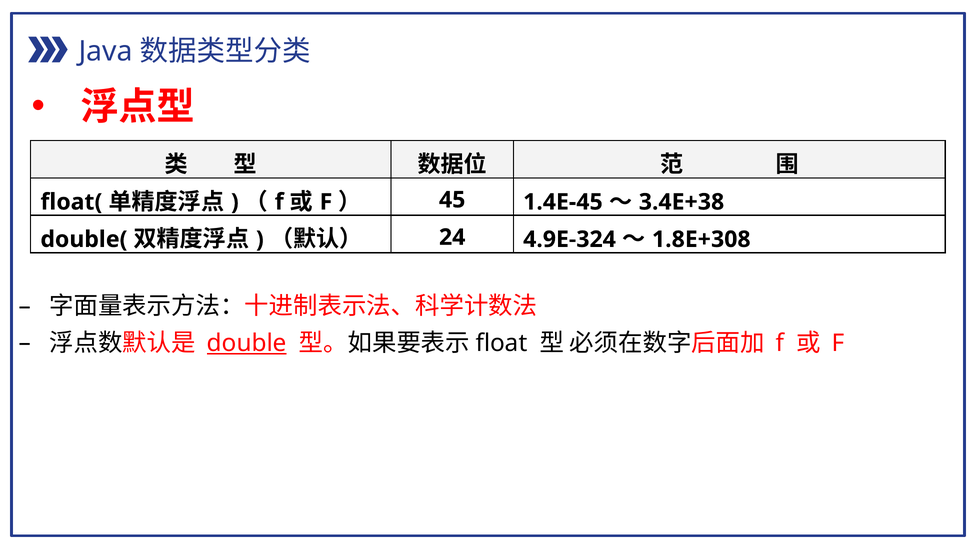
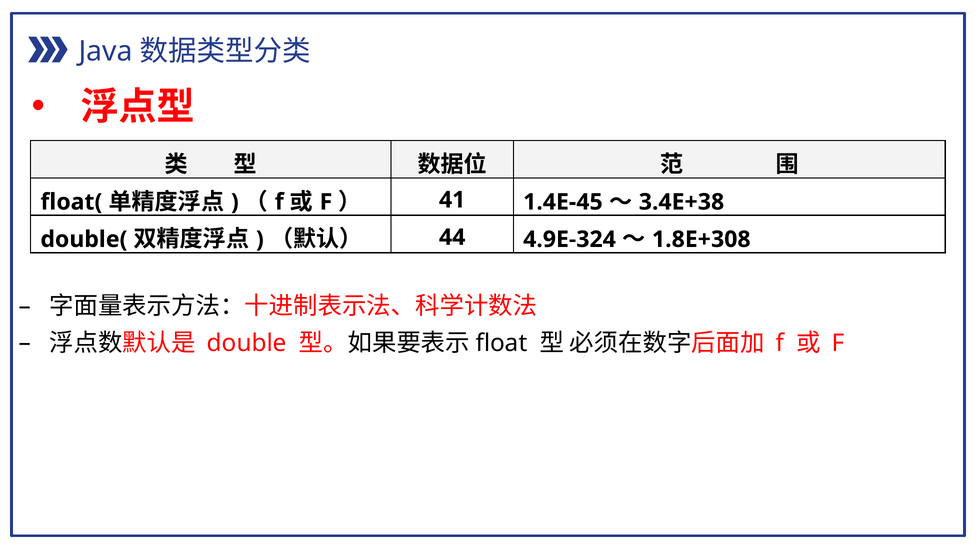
45: 45 -> 41
24: 24 -> 44
double underline: present -> none
